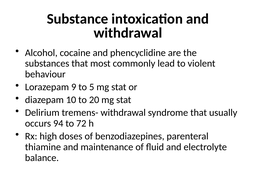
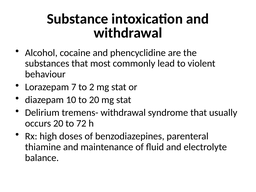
9: 9 -> 7
5: 5 -> 2
occurs 94: 94 -> 20
